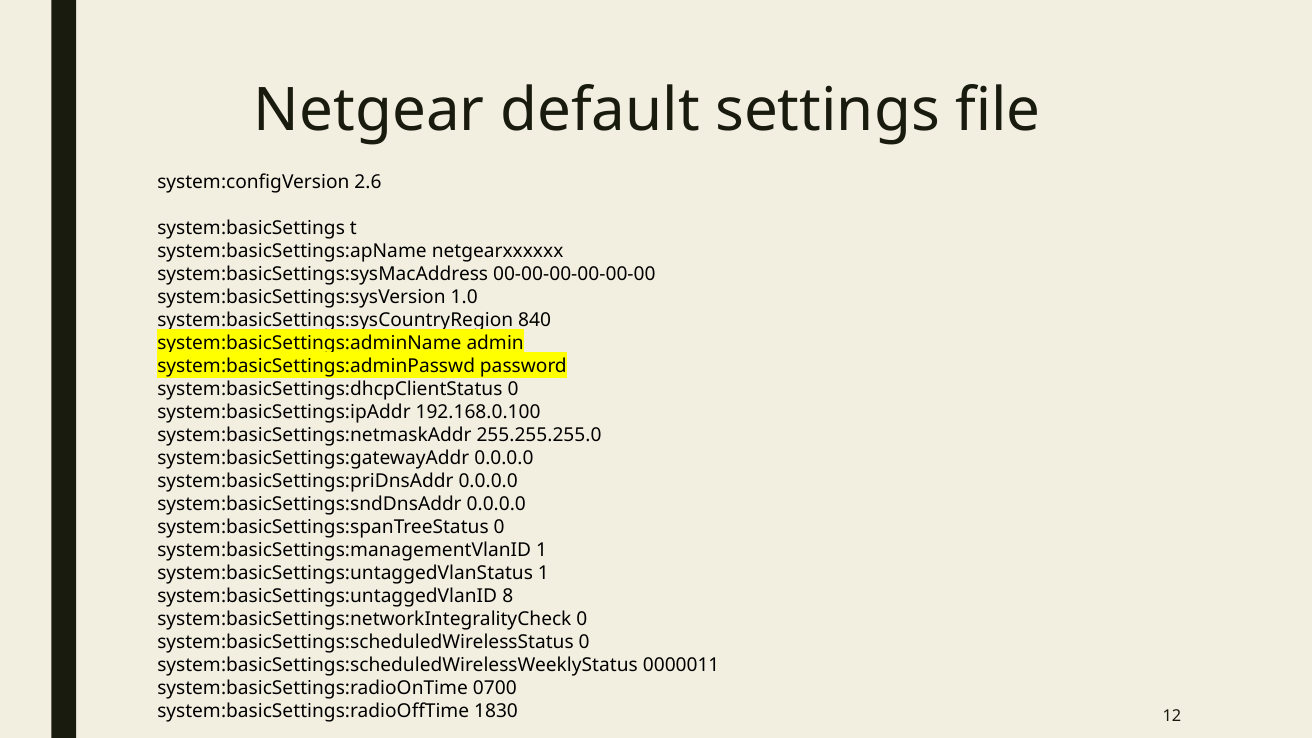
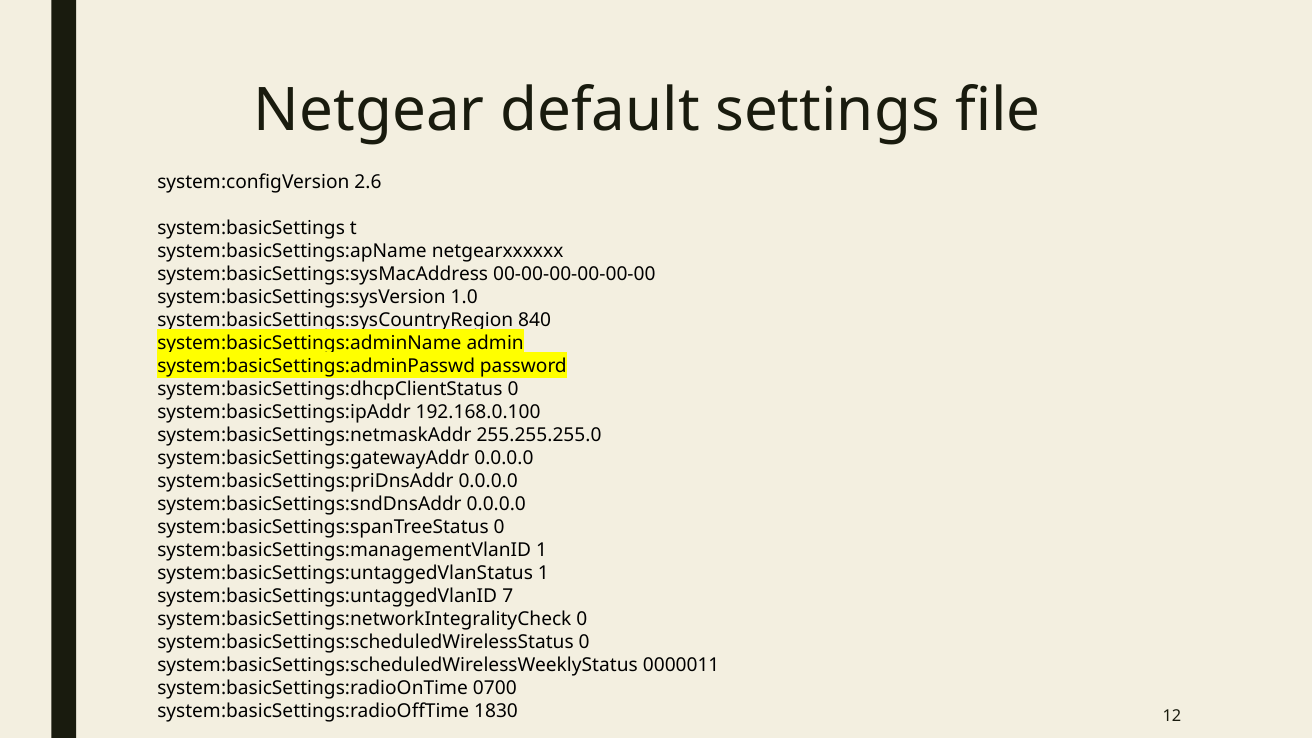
8: 8 -> 7
